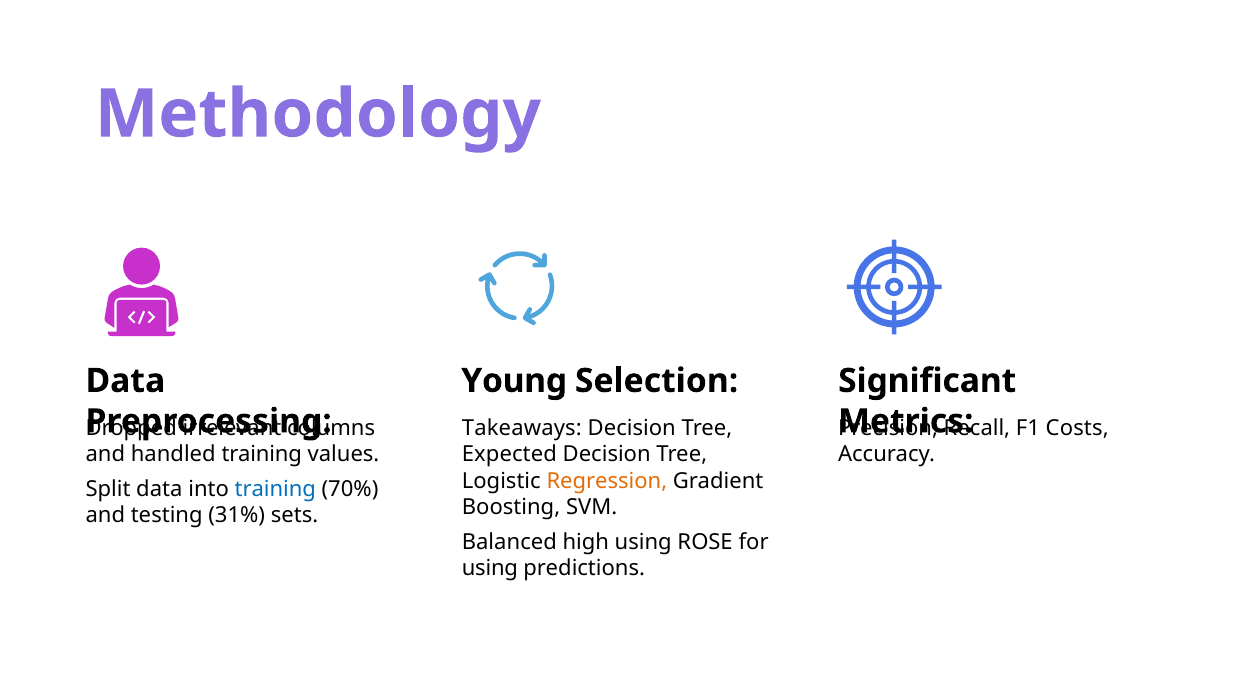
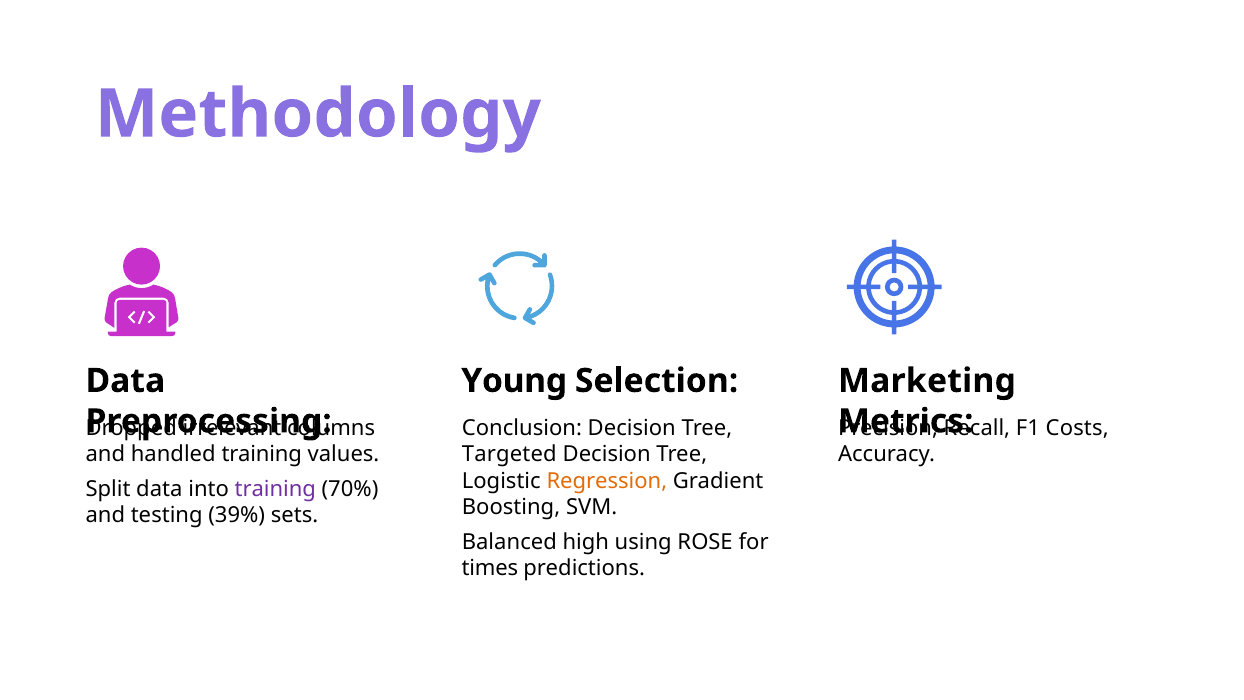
Significant: Significant -> Marketing
Takeaways: Takeaways -> Conclusion
Expected: Expected -> Targeted
training at (275, 489) colour: blue -> purple
31%: 31% -> 39%
using at (490, 568): using -> times
